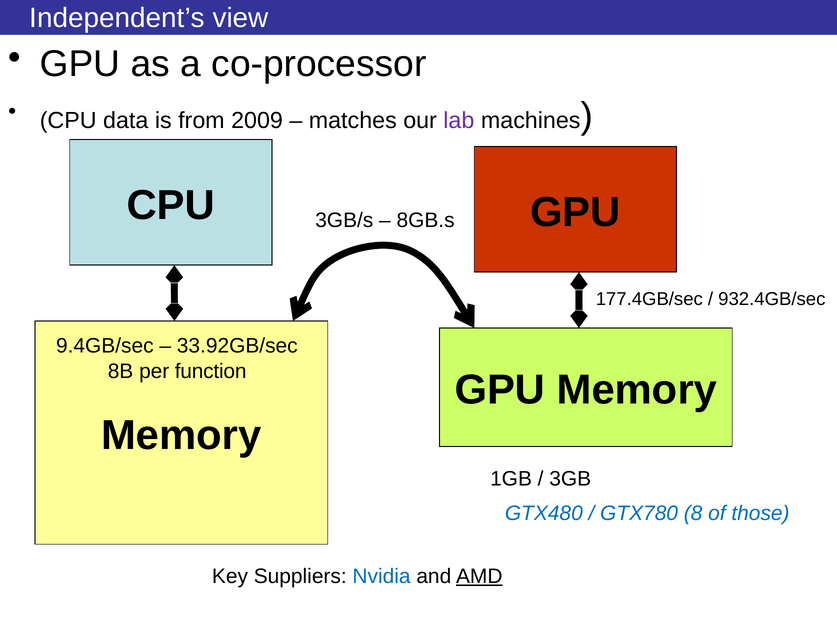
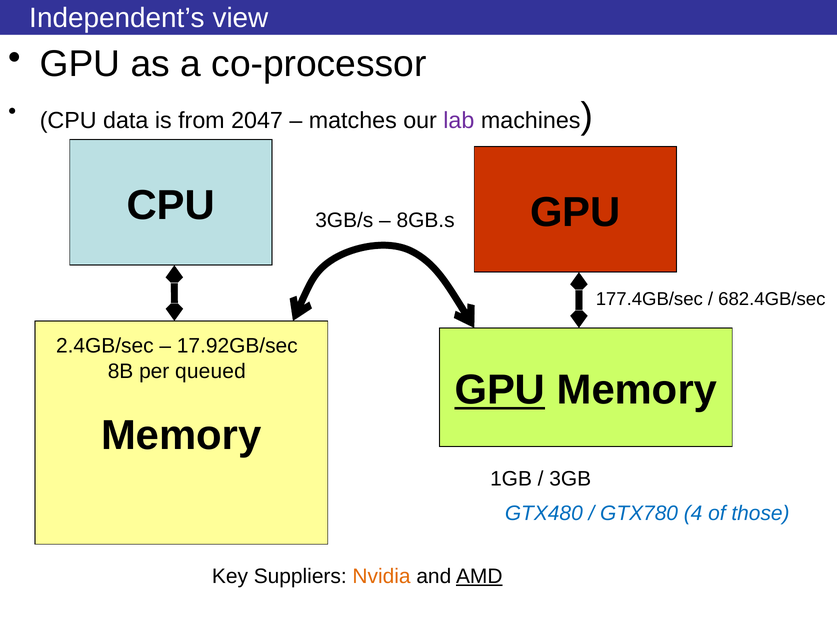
2009: 2009 -> 2047
932.4GB/sec: 932.4GB/sec -> 682.4GB/sec
9.4GB/sec: 9.4GB/sec -> 2.4GB/sec
33.92GB/sec: 33.92GB/sec -> 17.92GB/sec
function: function -> queued
GPU at (500, 390) underline: none -> present
8: 8 -> 4
Nvidia colour: blue -> orange
